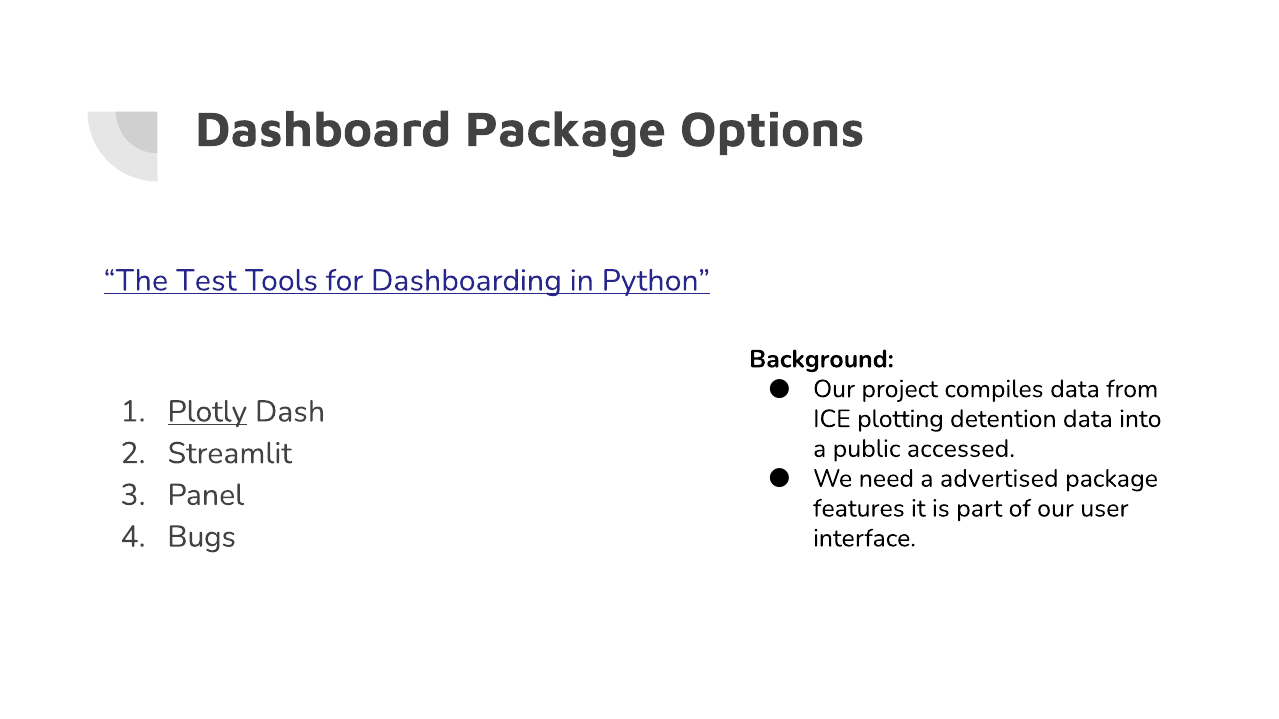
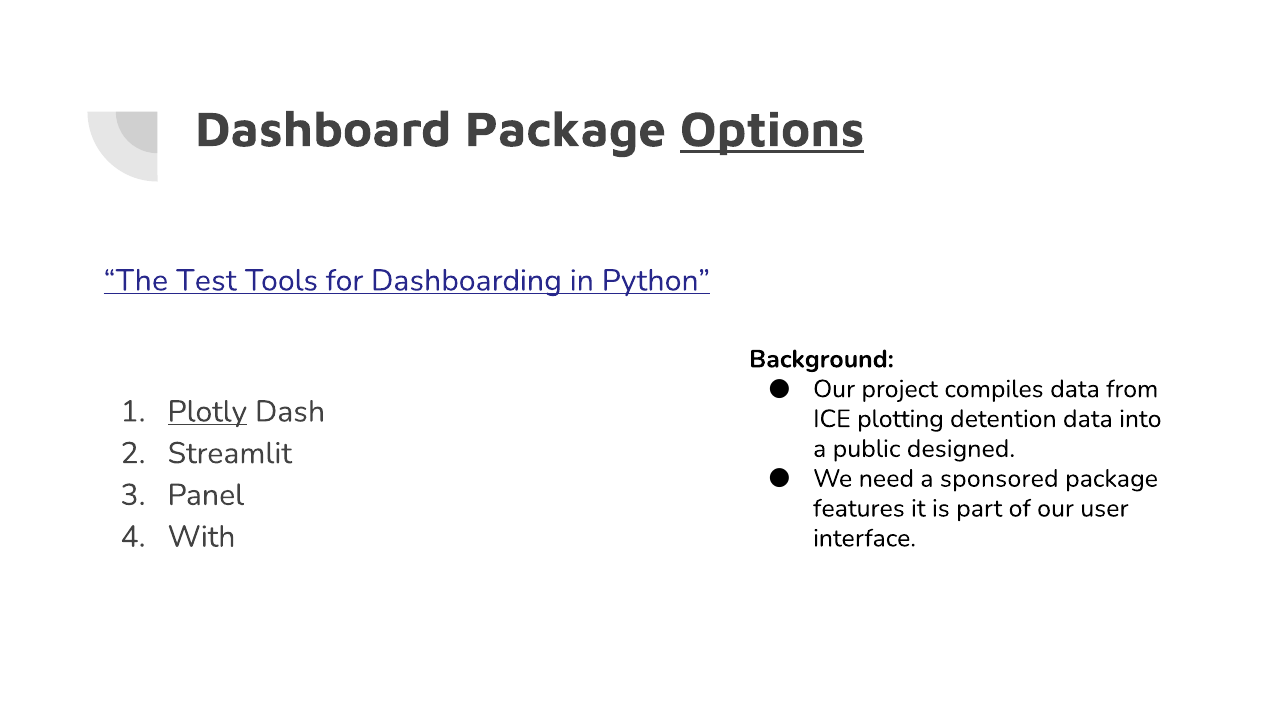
Options underline: none -> present
accessed: accessed -> designed
advertised: advertised -> sponsored
Bugs: Bugs -> With
